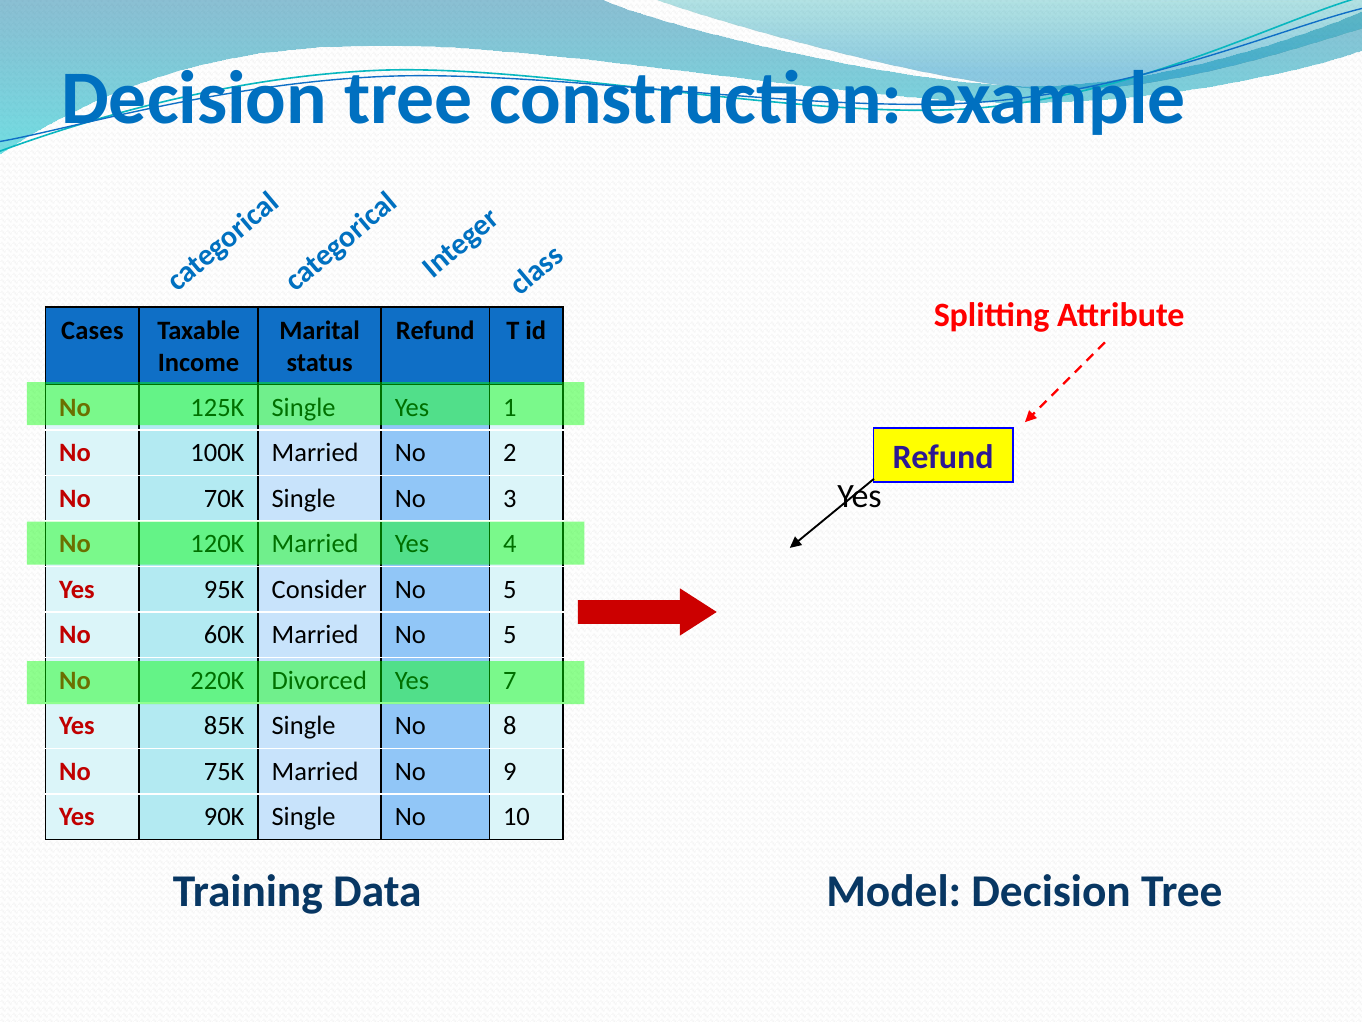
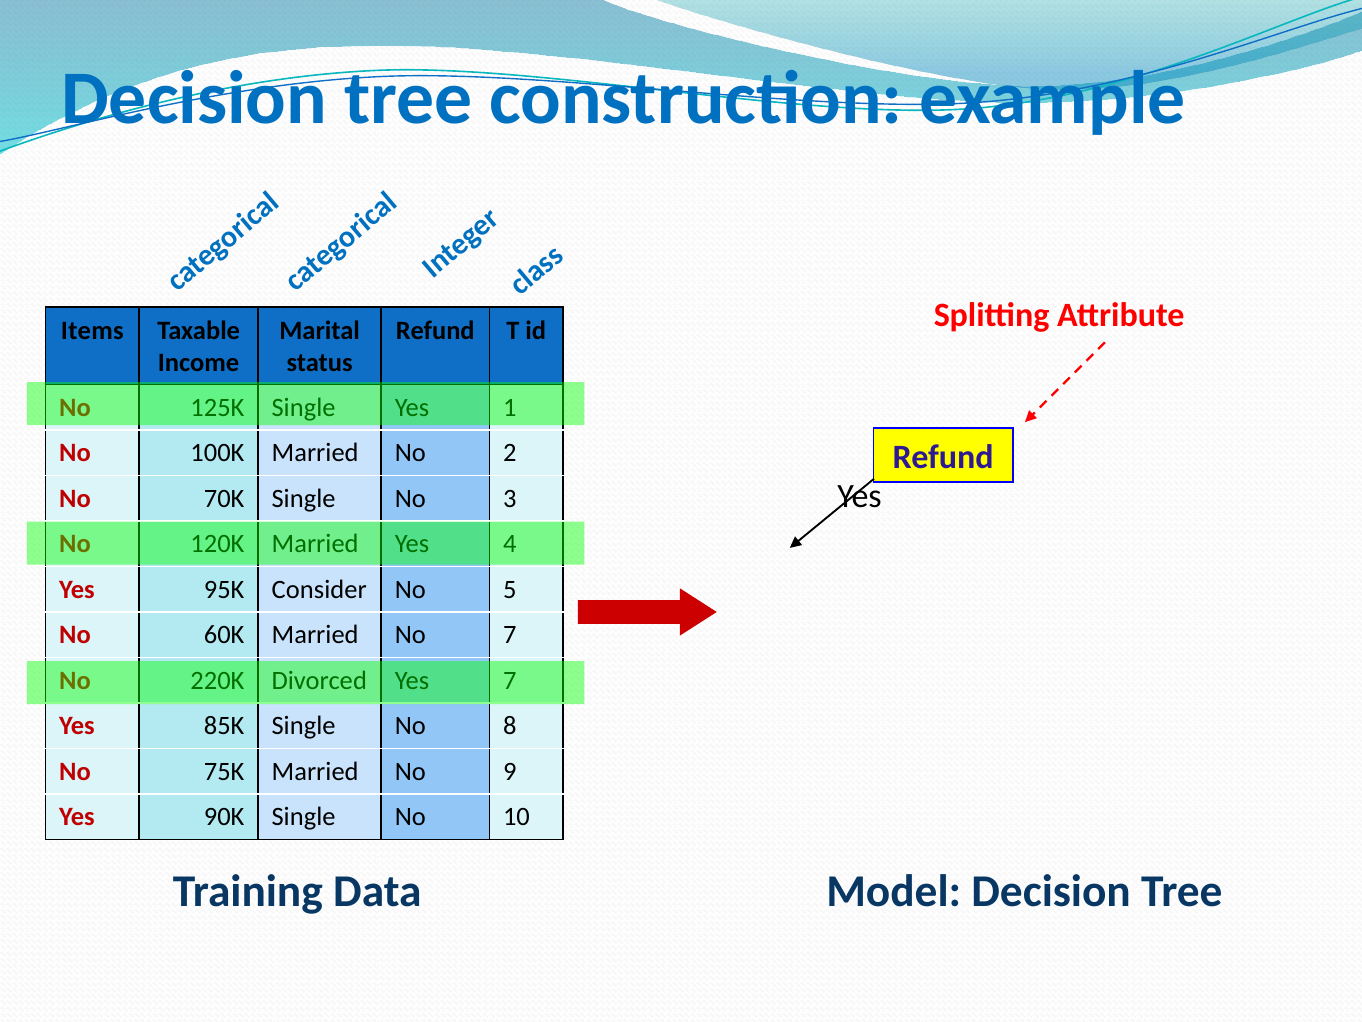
Cases: Cases -> Items
Married No 5: 5 -> 7
